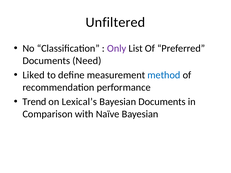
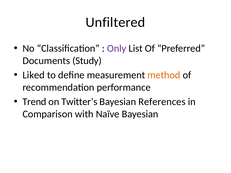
Need: Need -> Study
method colour: blue -> orange
Lexical’s: Lexical’s -> Twitter’s
Bayesian Documents: Documents -> References
